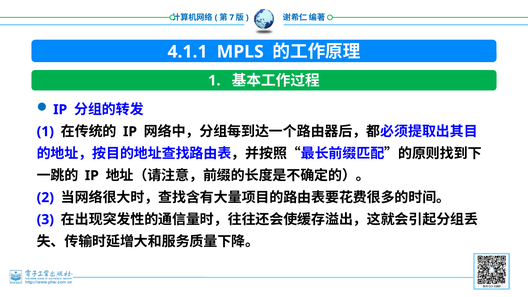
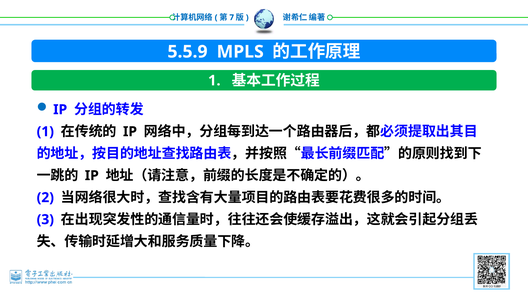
4.1.1: 4.1.1 -> 5.5.9
